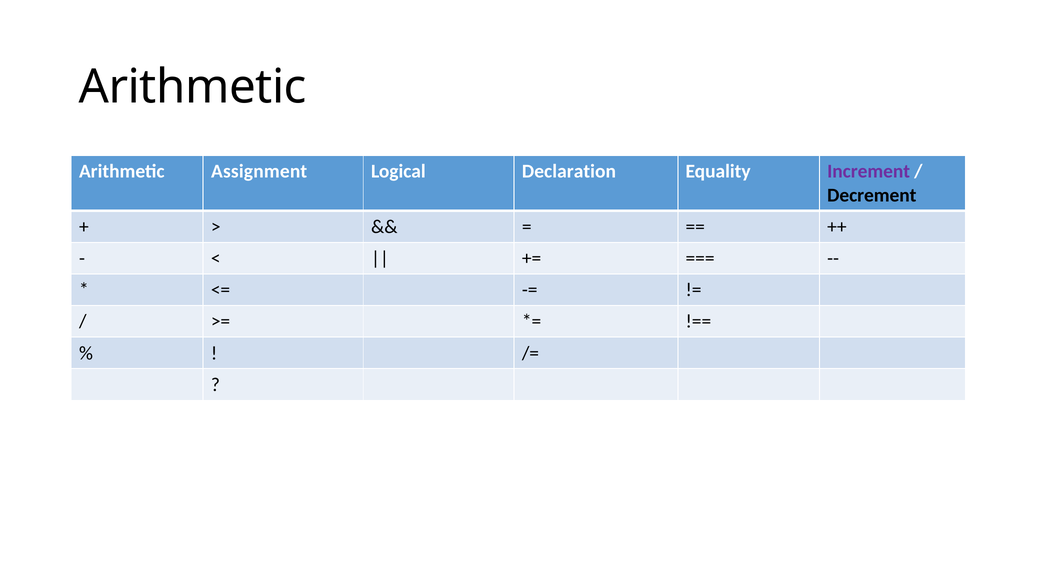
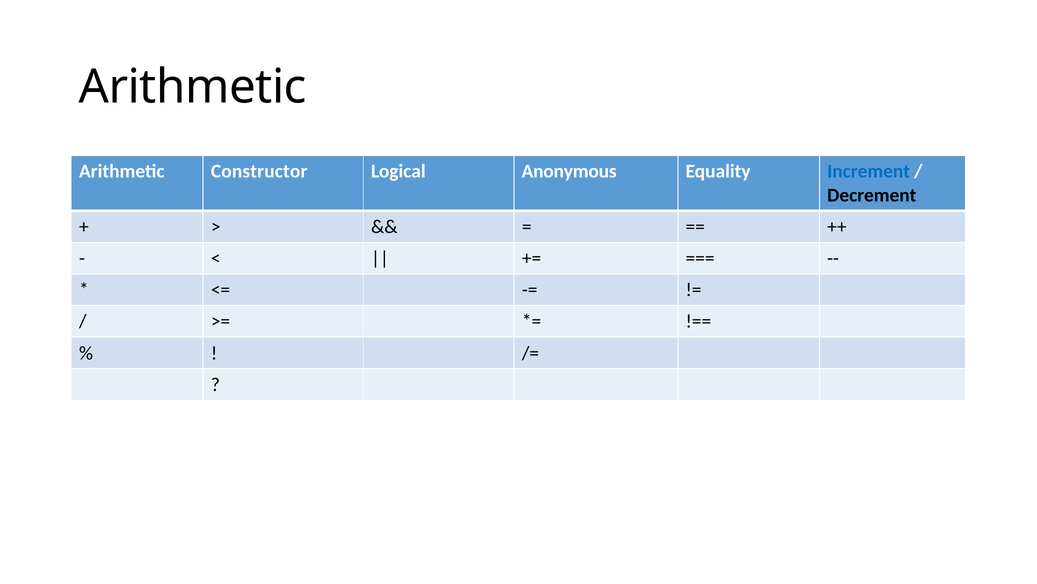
Assignment: Assignment -> Constructor
Declaration: Declaration -> Anonymous
Increment colour: purple -> blue
